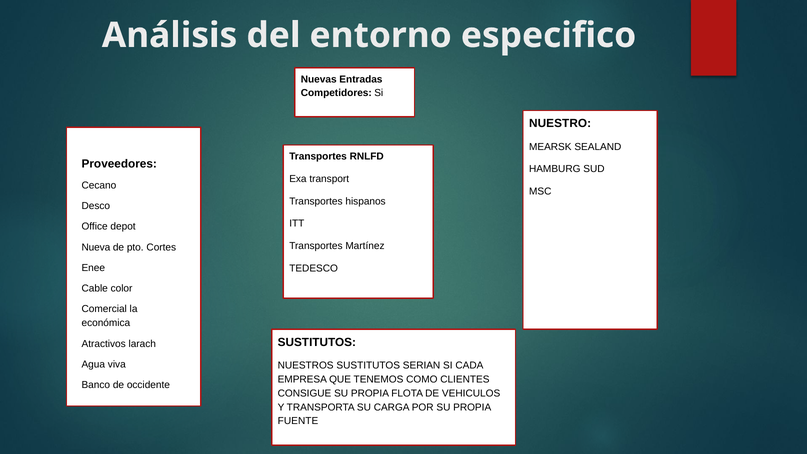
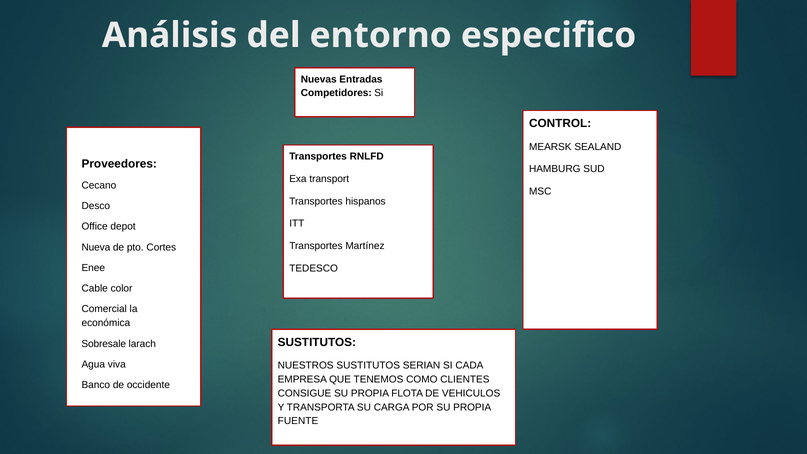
NUESTRO: NUESTRO -> CONTROL
Atractivos: Atractivos -> Sobresale
